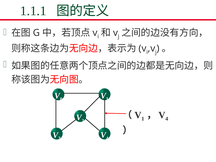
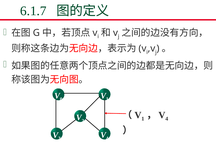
1.1.1: 1.1.1 -> 6.1.7
